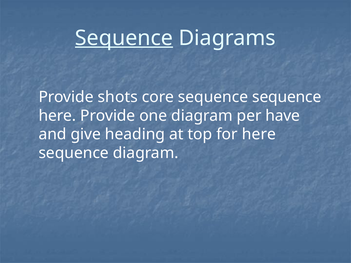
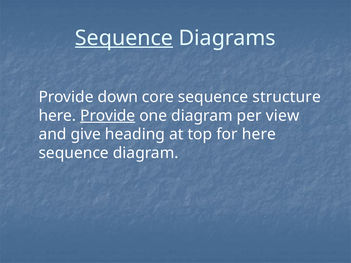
shots: shots -> down
sequence sequence: sequence -> structure
Provide at (108, 116) underline: none -> present
have: have -> view
